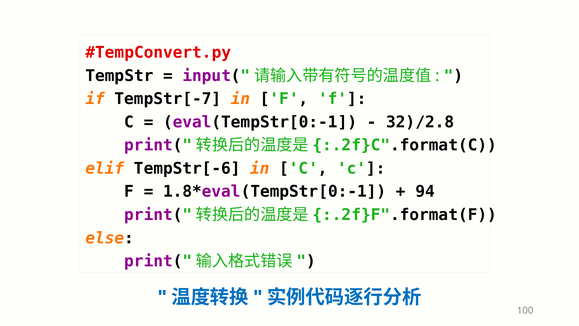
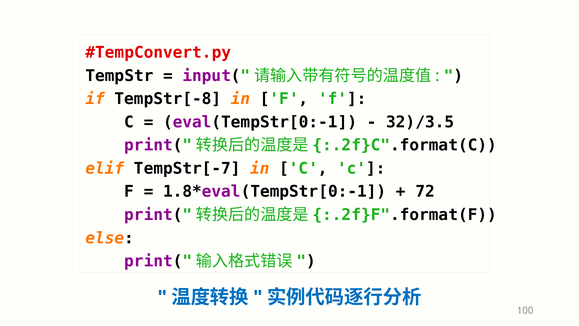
TempStr[-7: TempStr[-7 -> TempStr[-8
32)/2.8: 32)/2.8 -> 32)/3.5
TempStr[-6: TempStr[-6 -> TempStr[-7
94: 94 -> 72
